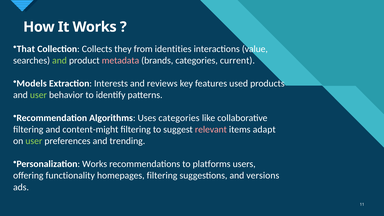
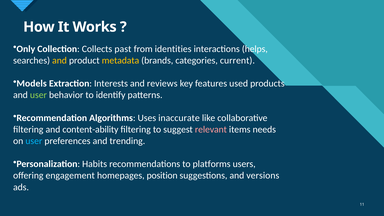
That: That -> Only
they: they -> past
value: value -> helps
and at (60, 60) colour: light green -> yellow
metadata colour: pink -> yellow
Uses categories: categories -> inaccurate
content-might: content-might -> content-ability
adapt: adapt -> needs
user at (34, 141) colour: light green -> light blue
Personalization Works: Works -> Habits
functionality: functionality -> engagement
homepages filtering: filtering -> position
